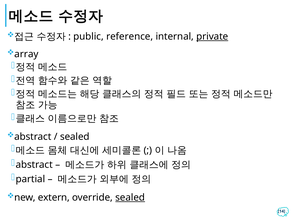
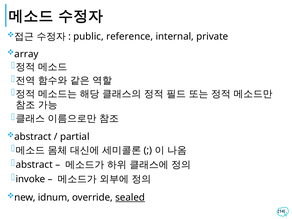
private underline: present -> none
sealed at (75, 137): sealed -> partial
partial: partial -> invoke
extern: extern -> idnum
